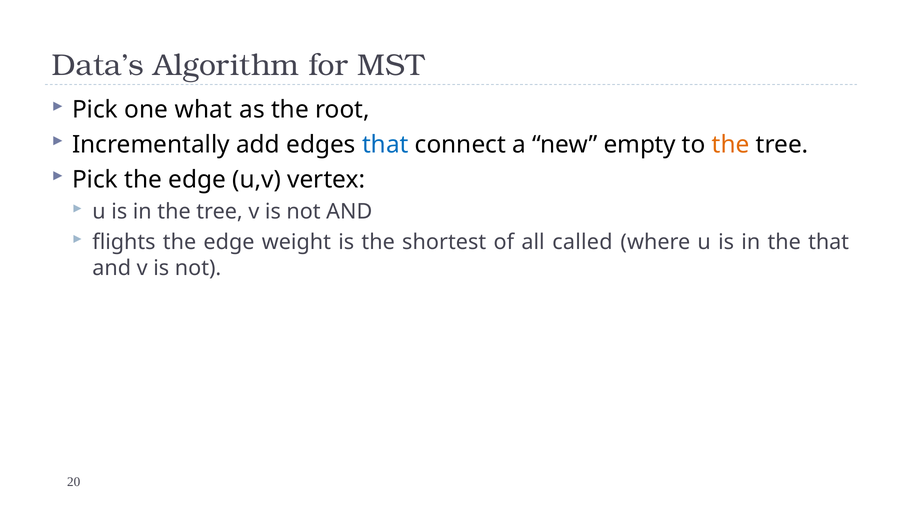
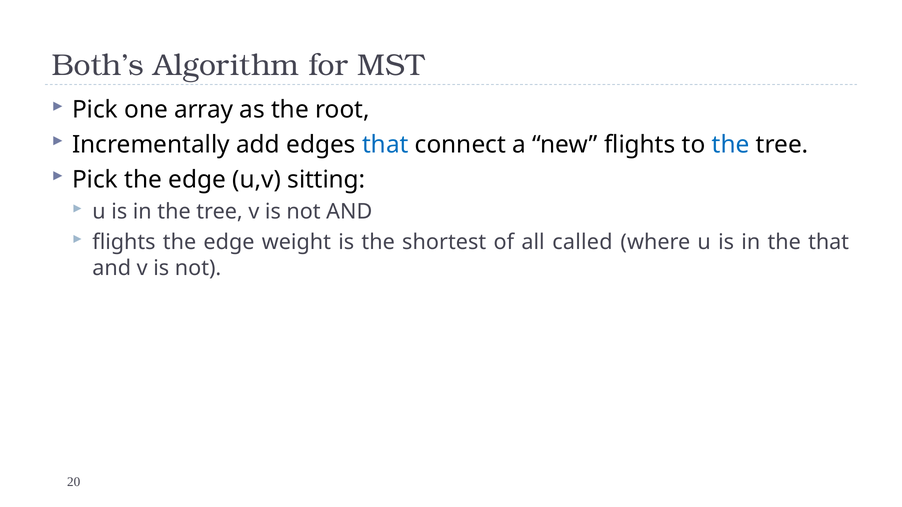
Data’s: Data’s -> Both’s
what: what -> array
new empty: empty -> flights
the at (731, 145) colour: orange -> blue
vertex: vertex -> sitting
